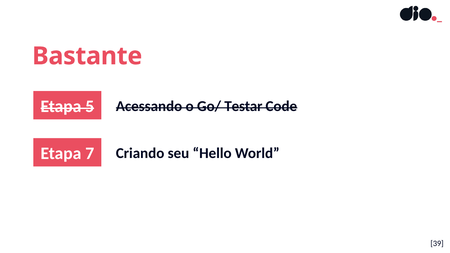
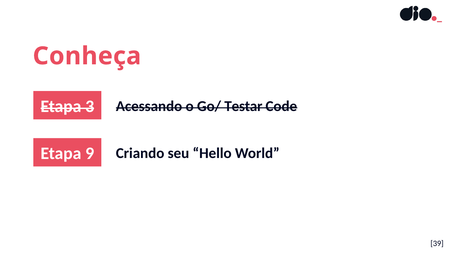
Bastante: Bastante -> Conheça
5: 5 -> 3
7: 7 -> 9
